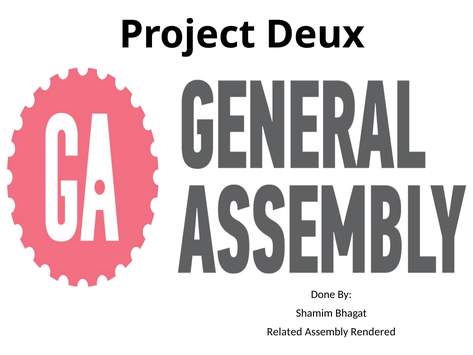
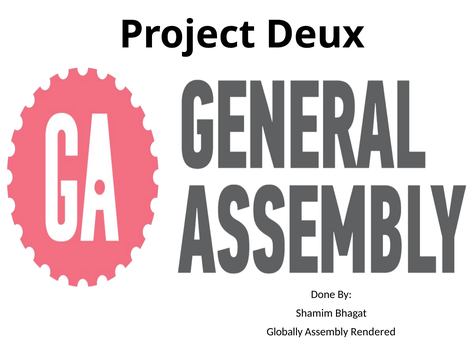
Related: Related -> Globally
